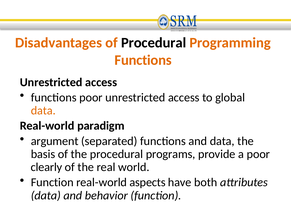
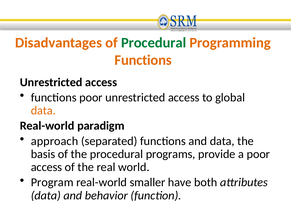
Procedural at (154, 43) colour: black -> green
argument: argument -> approach
clearly at (46, 167): clearly -> access
Function at (52, 183): Function -> Program
aspects: aspects -> smaller
